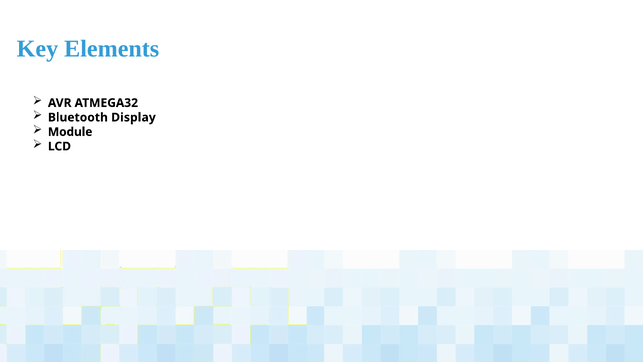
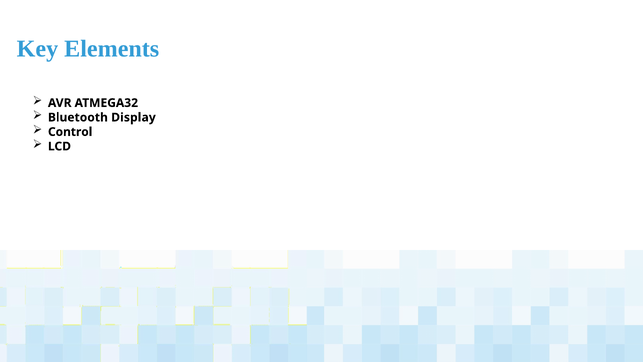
Module: Module -> Control
